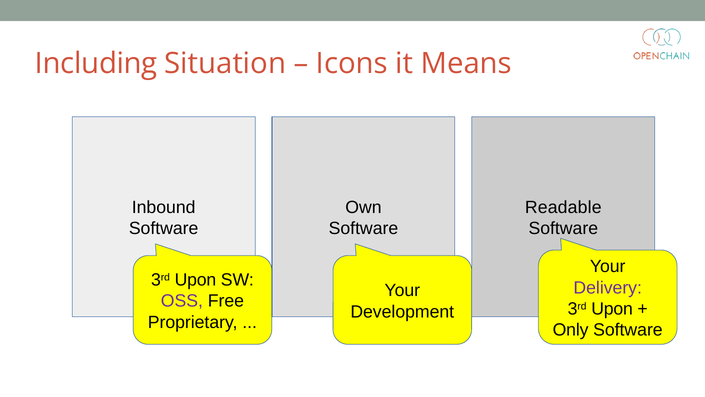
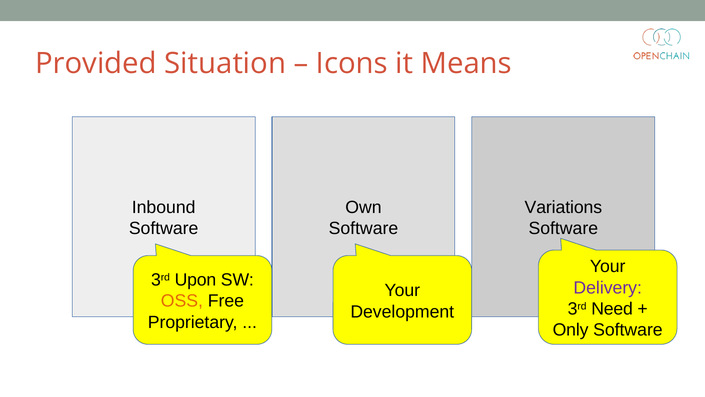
Including: Including -> Provided
Readable: Readable -> Variations
OSS colour: purple -> orange
Upon at (612, 309): Upon -> Need
